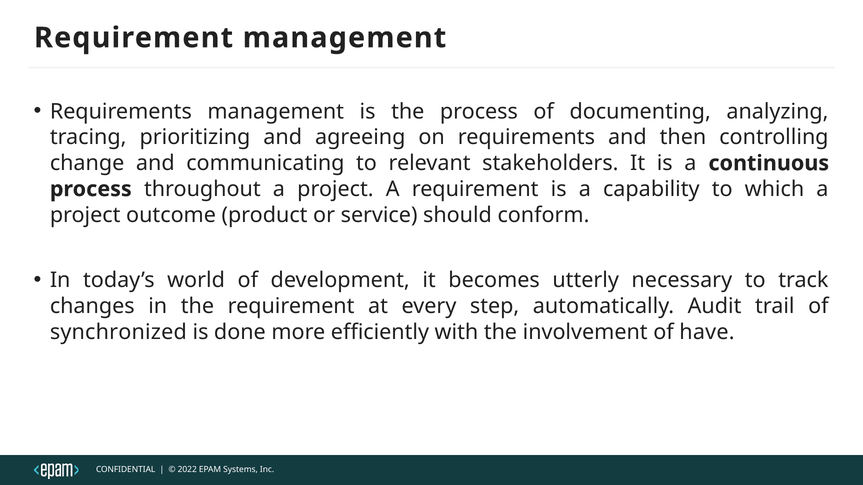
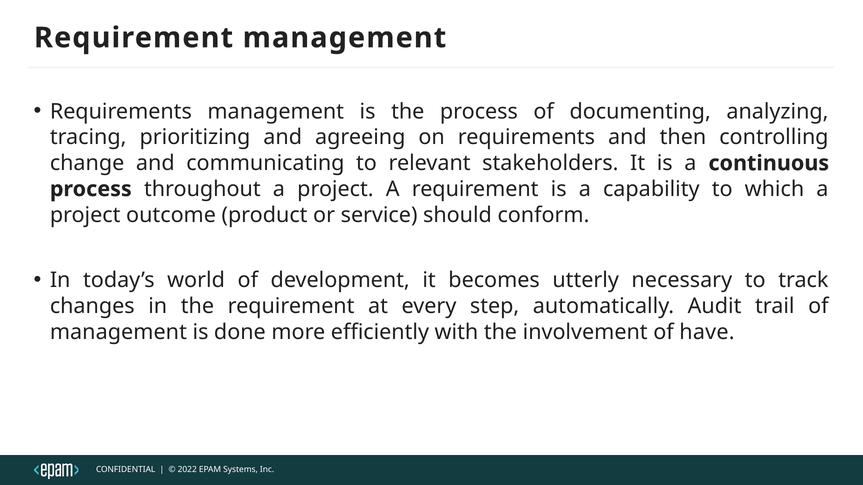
synchronized at (118, 332): synchronized -> management
